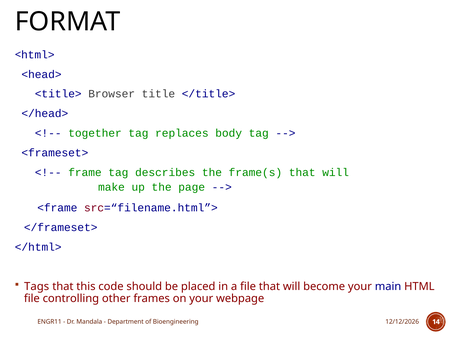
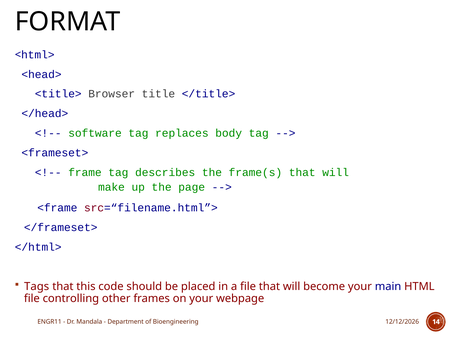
together: together -> software
